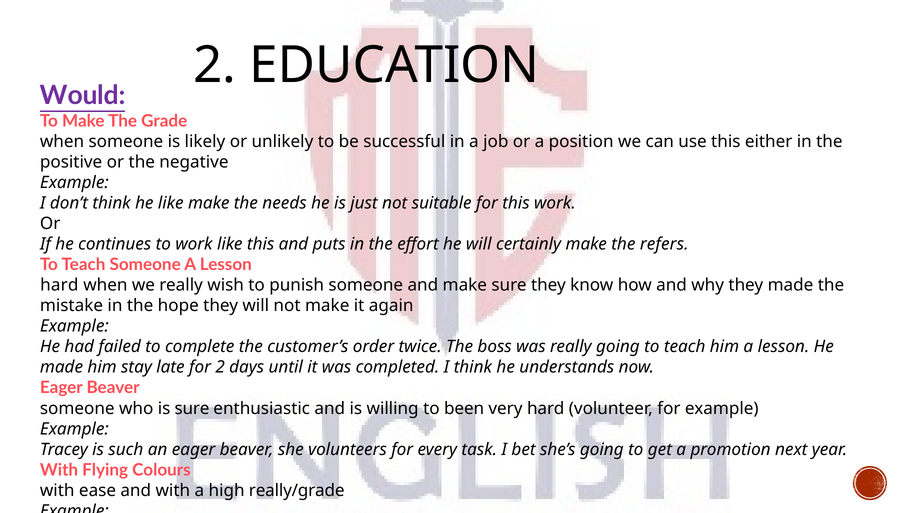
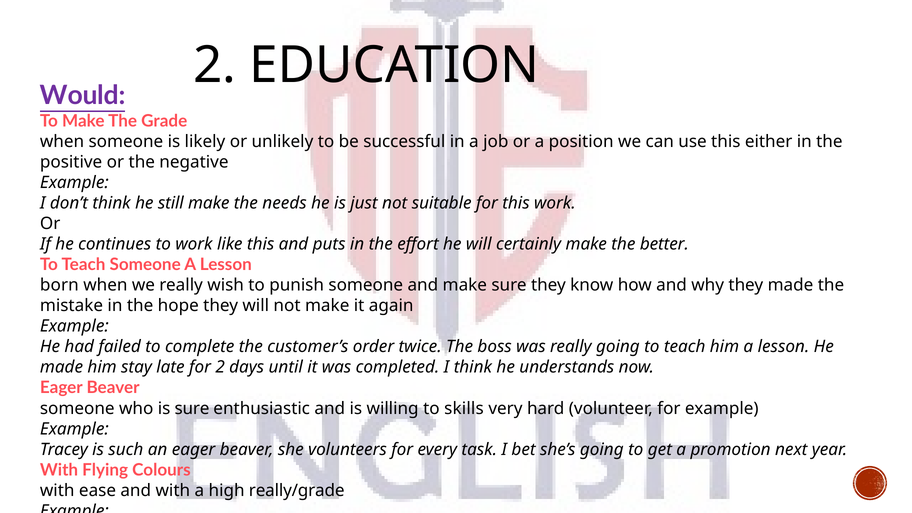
he like: like -> still
refers: refers -> better
hard at (59, 285): hard -> born
to been: been -> skills
